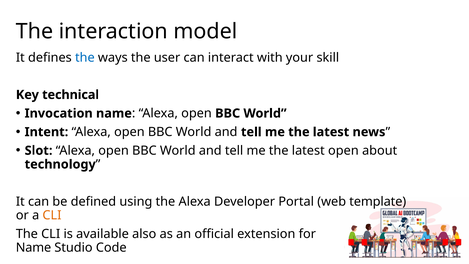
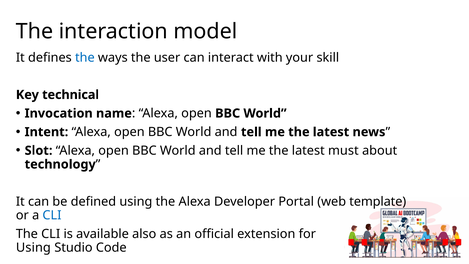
latest open: open -> must
CLI at (52, 215) colour: orange -> blue
Name at (34, 247): Name -> Using
